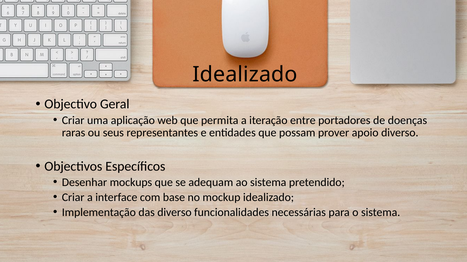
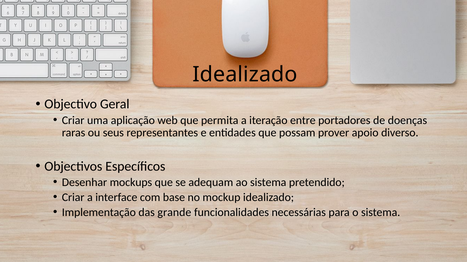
das diverso: diverso -> grande
